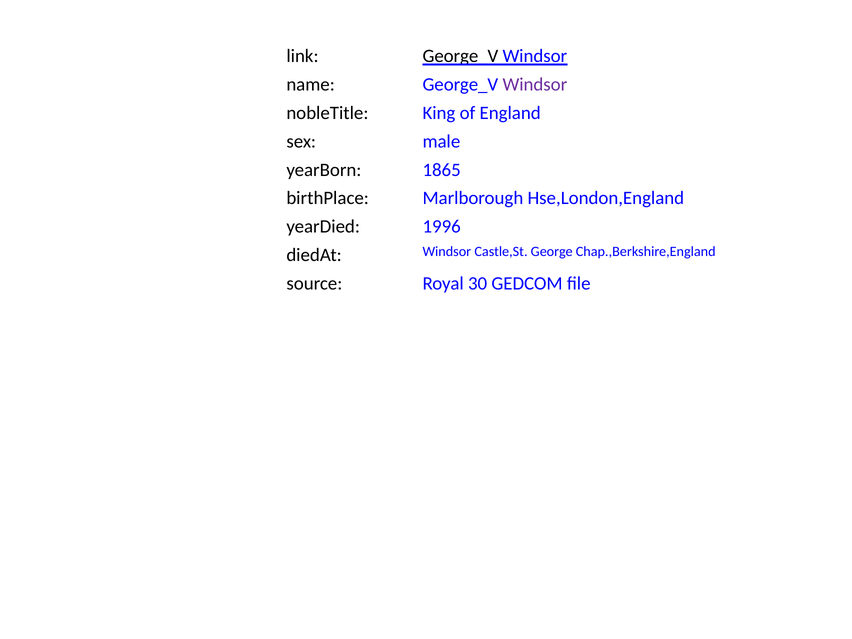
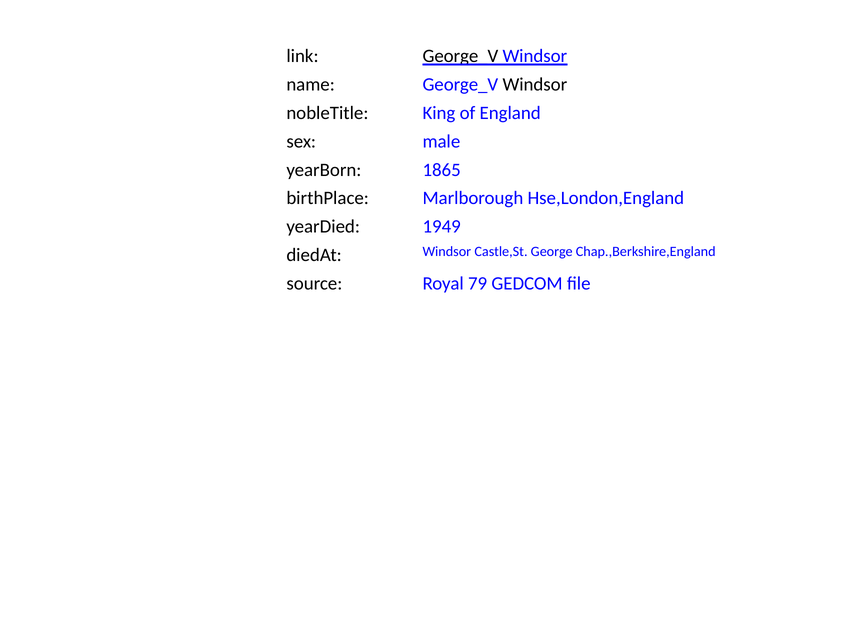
Windsor at (535, 85) colour: purple -> black
1996: 1996 -> 1949
30: 30 -> 79
